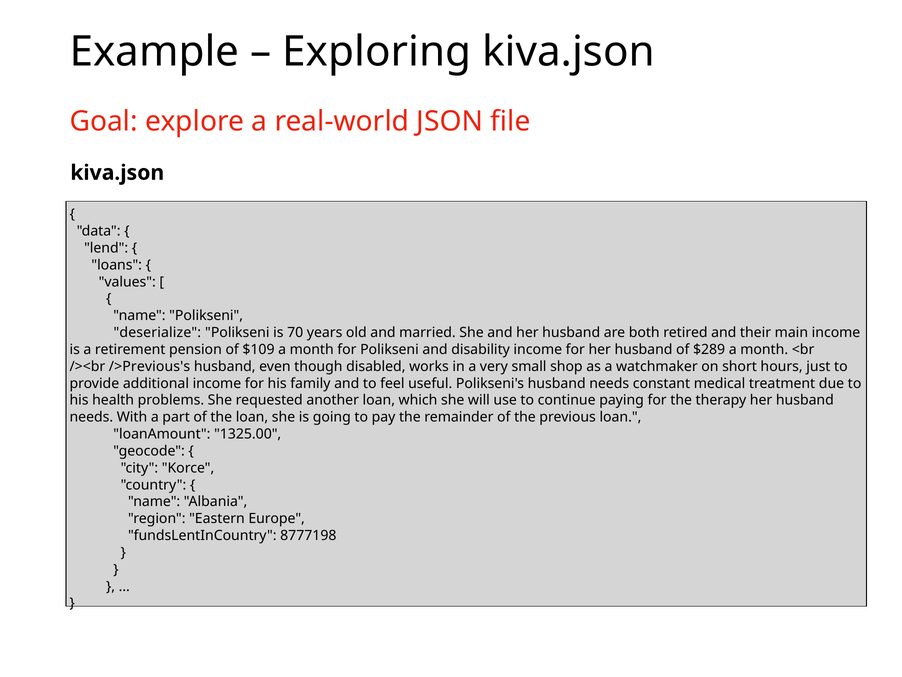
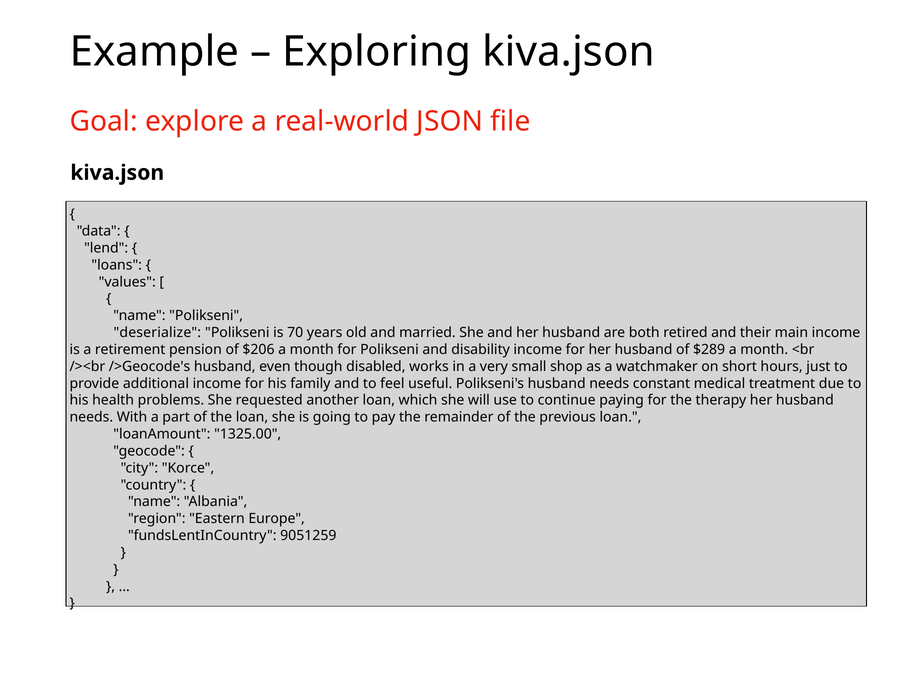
$109: $109 -> $206
/>Previous's: />Previous's -> />Geocode's
8777198: 8777198 -> 9051259
